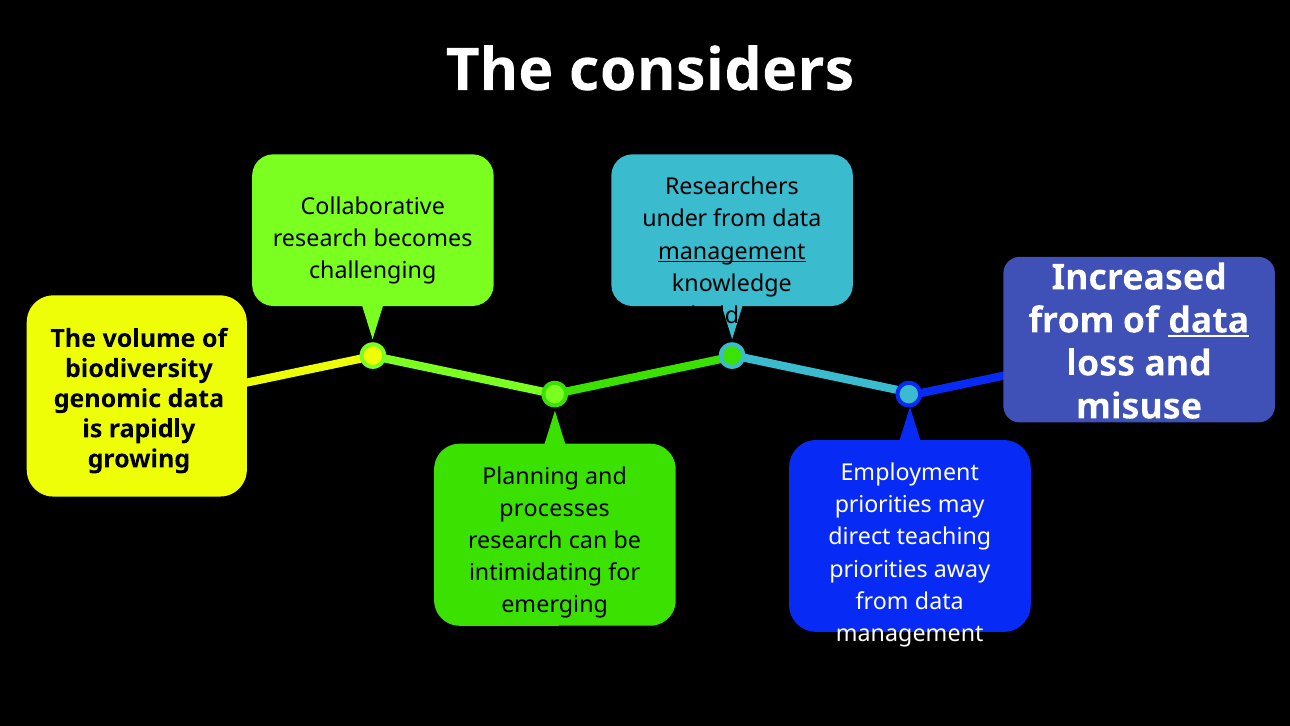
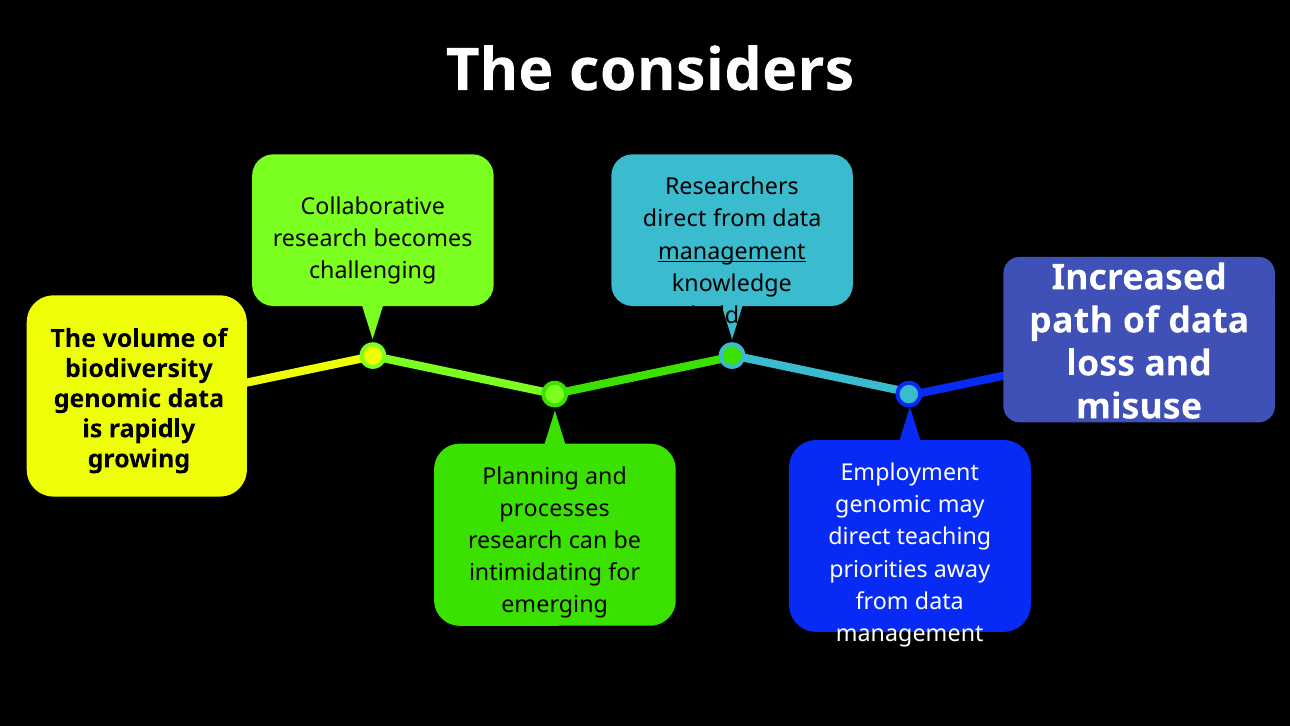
under at (675, 219): under -> direct
from at (1071, 321): from -> path
data at (1209, 321) underline: present -> none
priorities at (883, 505): priorities -> genomic
